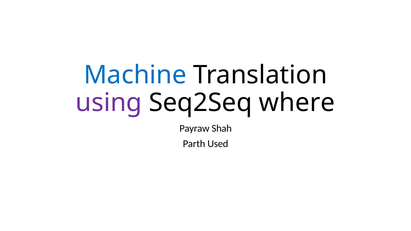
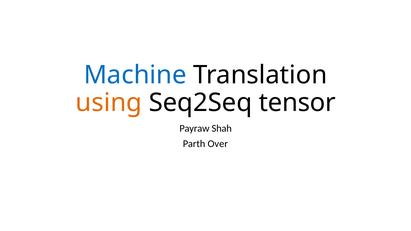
using colour: purple -> orange
where: where -> tensor
Used: Used -> Over
